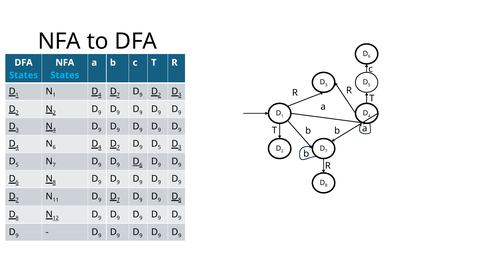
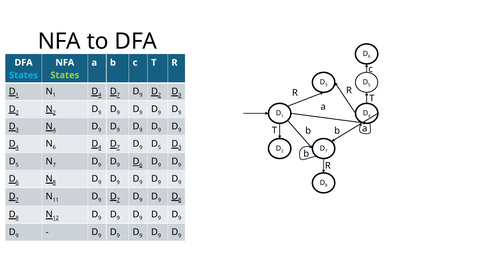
States at (65, 75) colour: light blue -> light green
